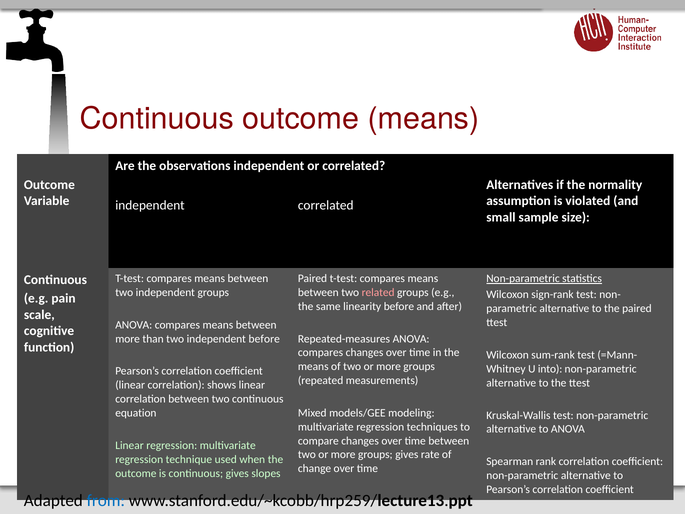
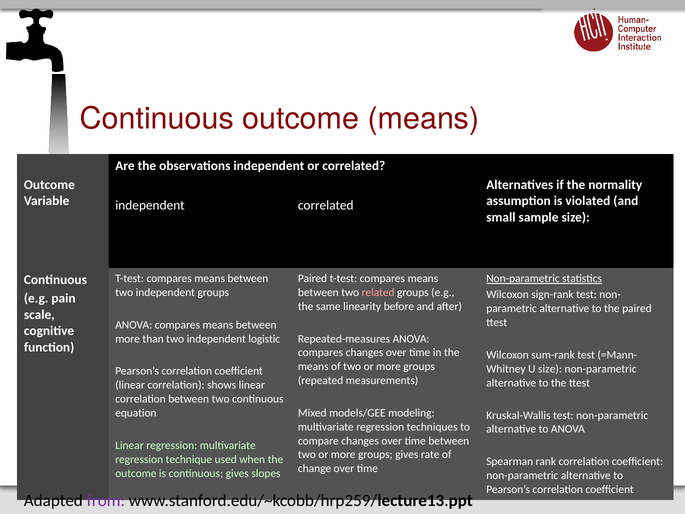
independent before: before -> logistic
U into: into -> size
from colour: blue -> purple
